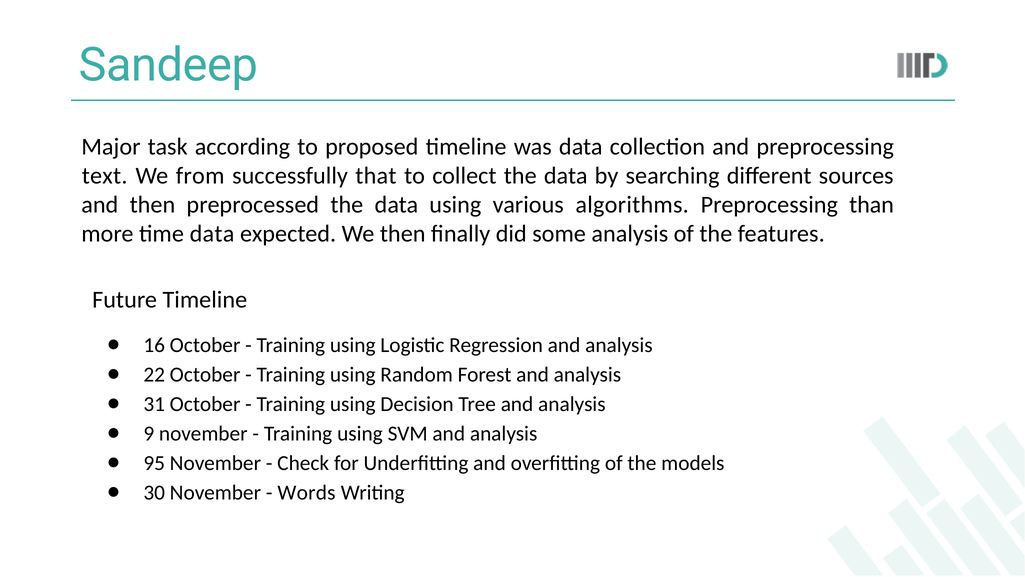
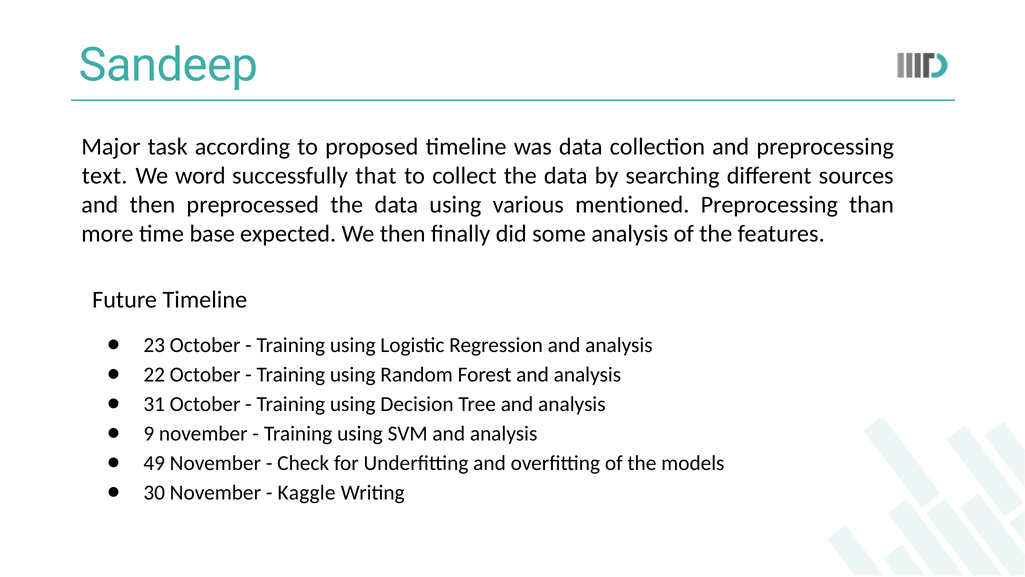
from: from -> word
algorithms: algorithms -> mentioned
time data: data -> base
16: 16 -> 23
95: 95 -> 49
Words: Words -> Kaggle
